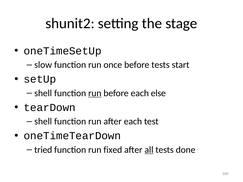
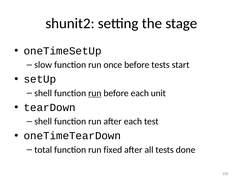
else: else -> unit
tried: tried -> total
all underline: present -> none
